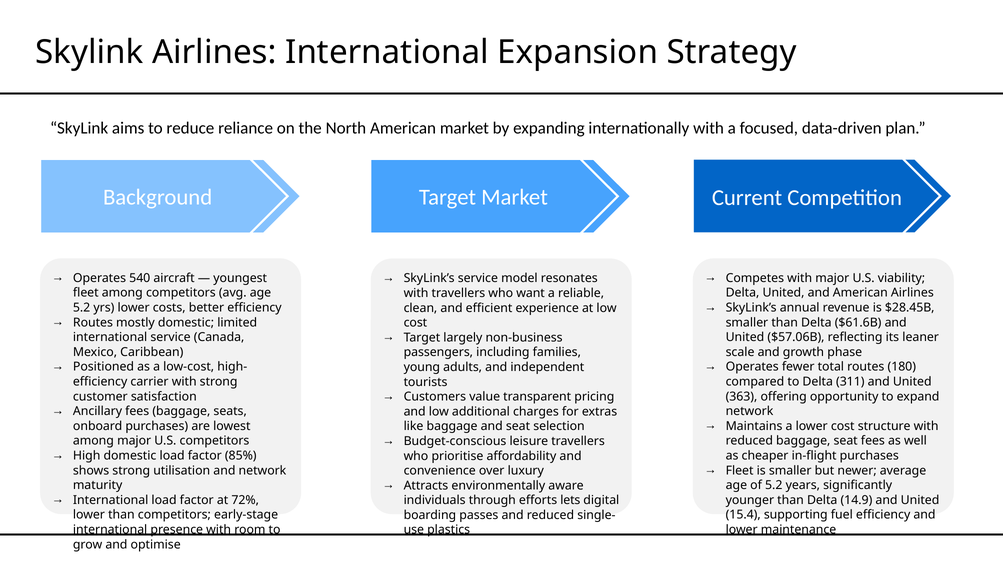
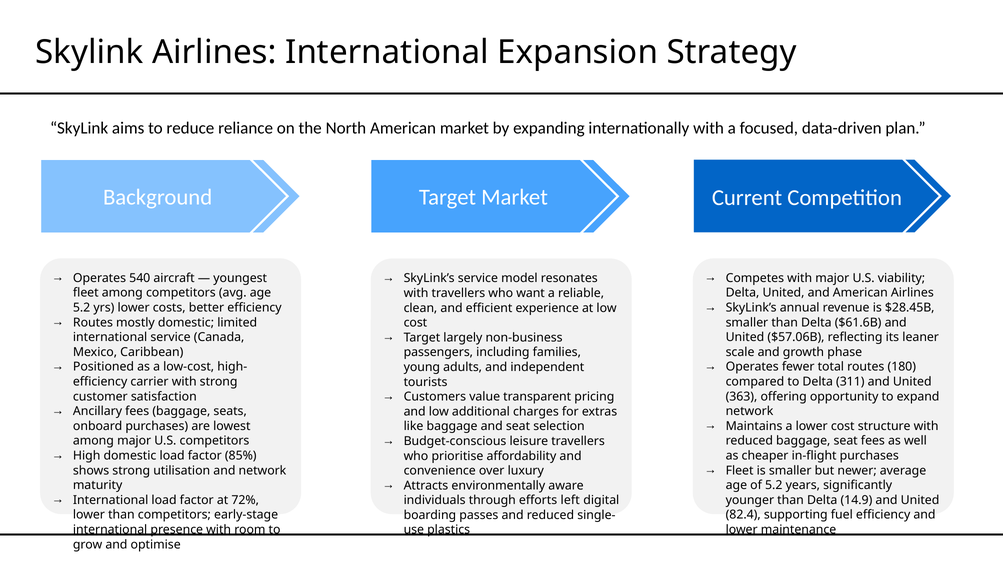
lets: lets -> left
15.4: 15.4 -> 82.4
